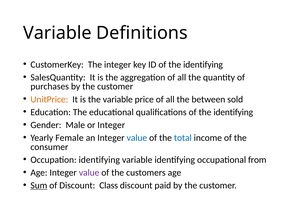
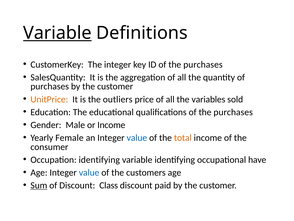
Variable at (57, 33) underline: none -> present
ID of the identifying: identifying -> purchases
the variable: variable -> outliers
between: between -> variables
qualifications of the identifying: identifying -> purchases
or Integer: Integer -> Income
total colour: blue -> orange
from: from -> have
value at (89, 172) colour: purple -> blue
